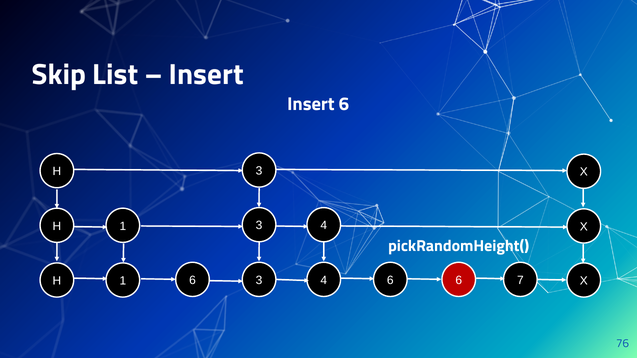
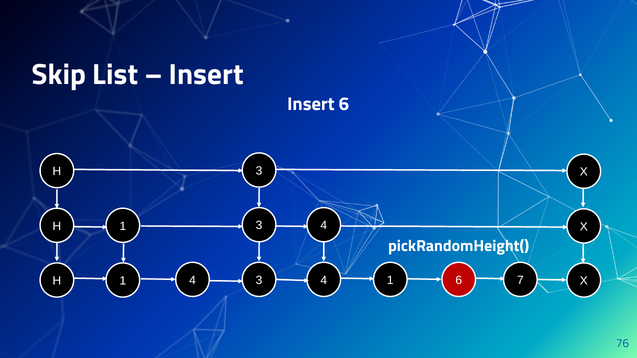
4 6: 6 -> 1
1 6: 6 -> 4
